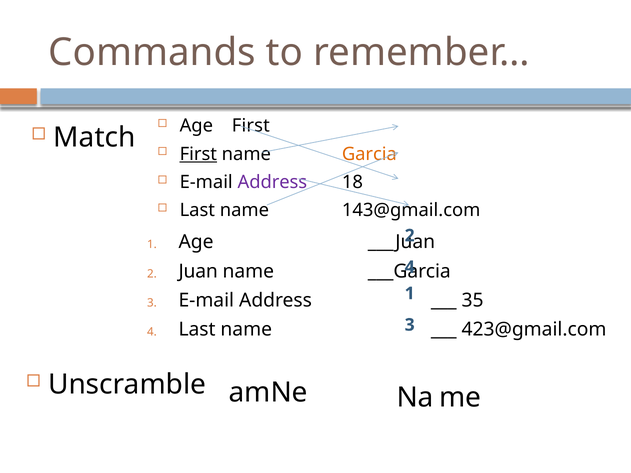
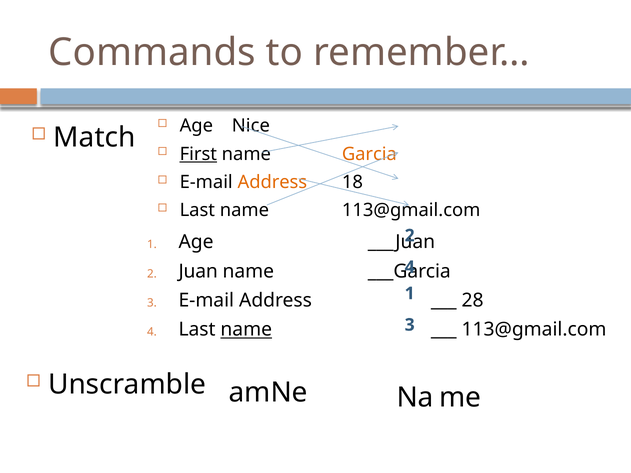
Age First: First -> Nice
Address at (272, 182) colour: purple -> orange
name 143@gmail.com: 143@gmail.com -> 113@gmail.com
35: 35 -> 28
name at (246, 330) underline: none -> present
423@gmail.com at (534, 330): 423@gmail.com -> 113@gmail.com
